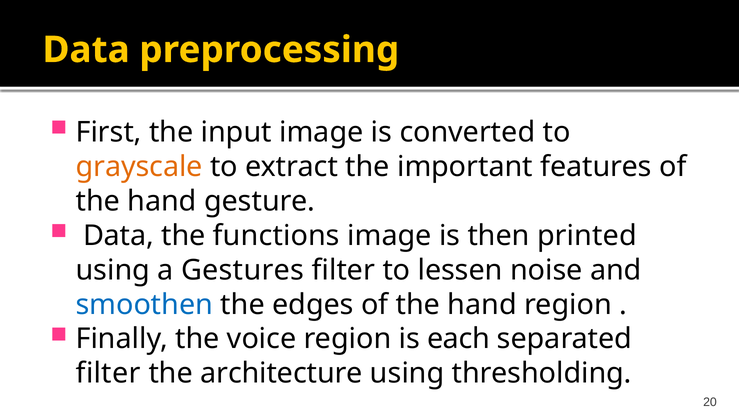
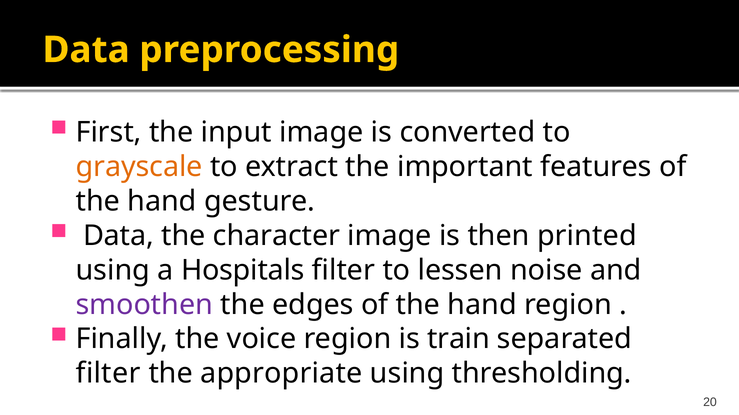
functions: functions -> character
Gestures: Gestures -> Hospitals
smoothen colour: blue -> purple
each: each -> train
architecture: architecture -> appropriate
